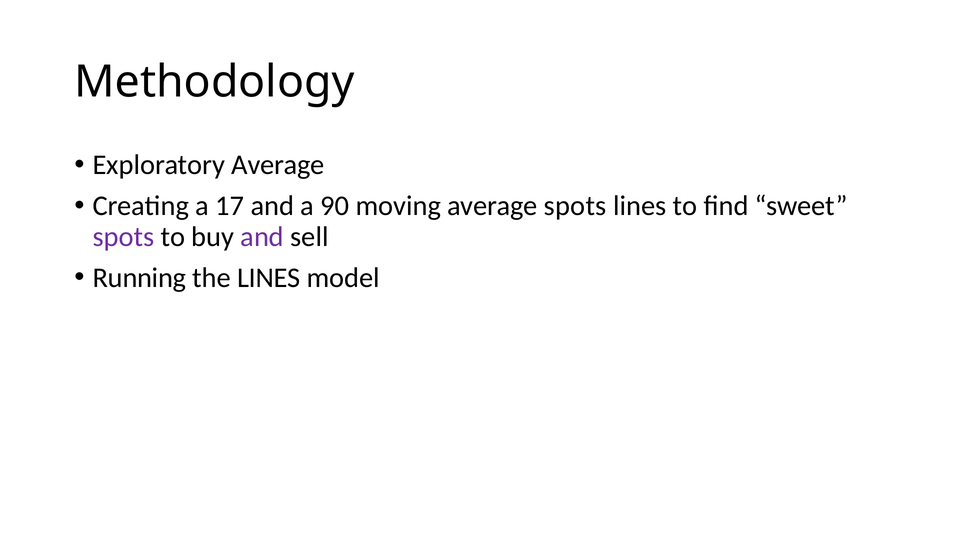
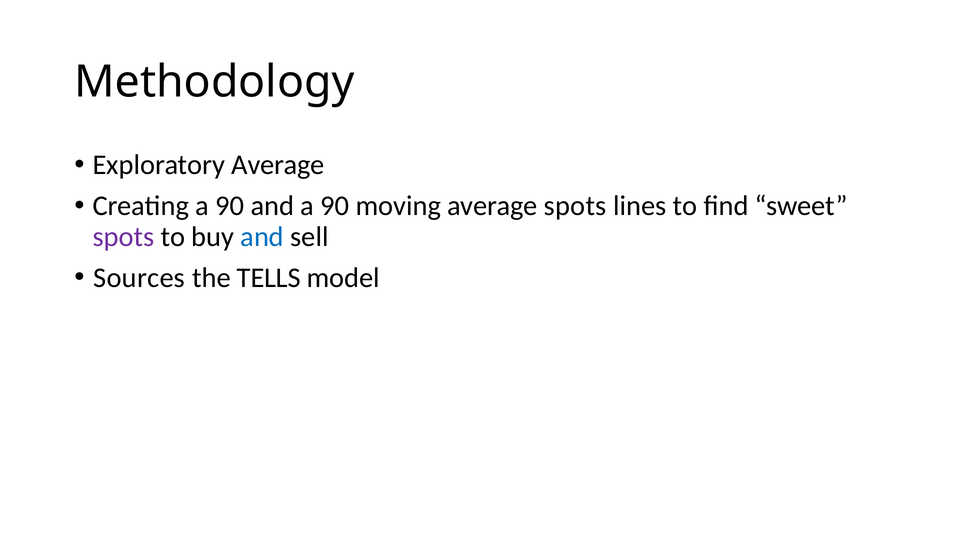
Creating a 17: 17 -> 90
and at (262, 237) colour: purple -> blue
Running: Running -> Sources
the LINES: LINES -> TELLS
